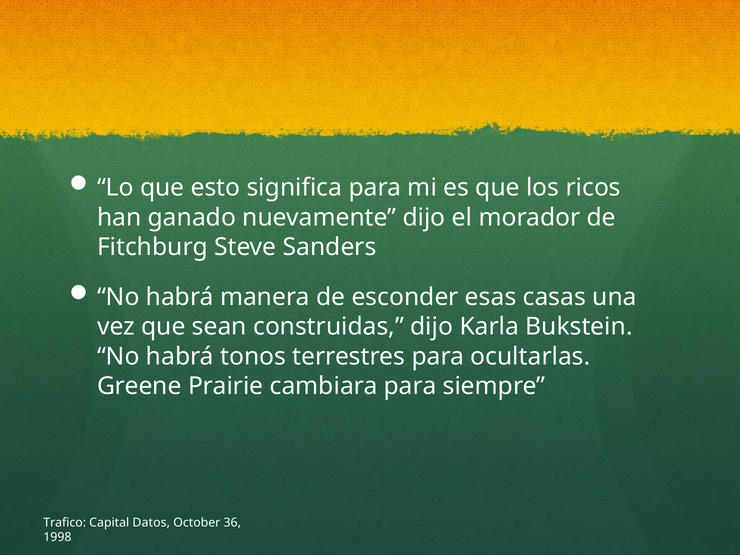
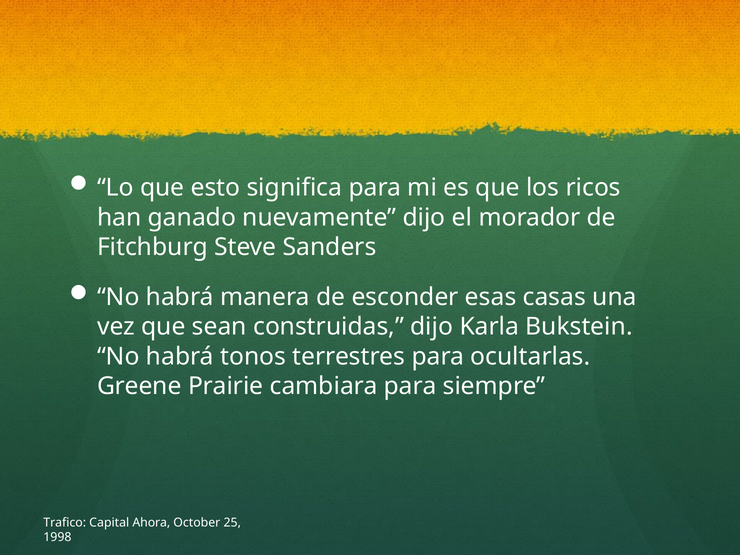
Datos: Datos -> Ahora
36: 36 -> 25
